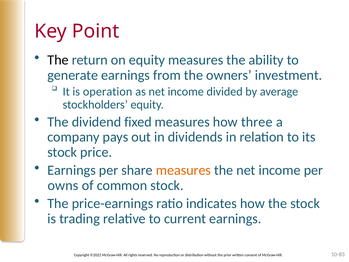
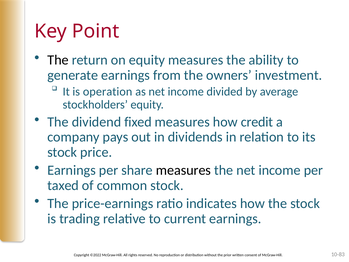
three: three -> credit
measures at (183, 170) colour: orange -> black
owns: owns -> taxed
